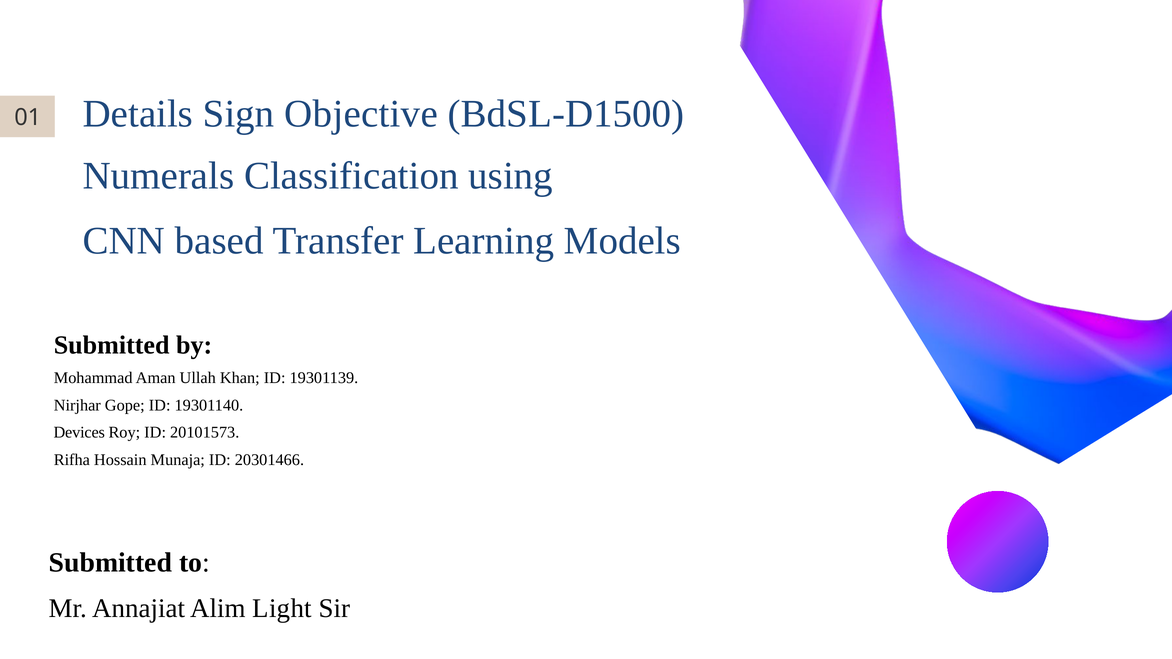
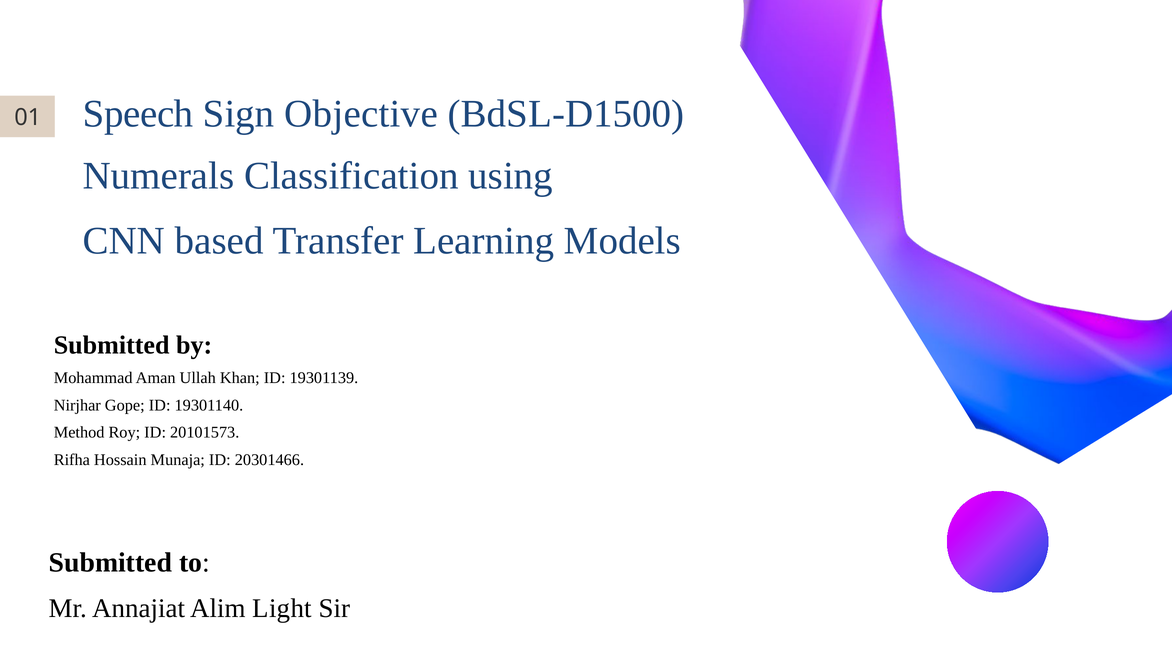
Details: Details -> Speech
Devices: Devices -> Method
